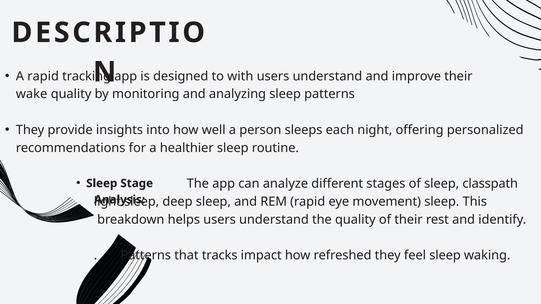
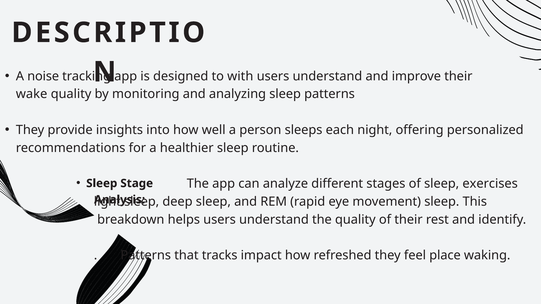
A rapid: rapid -> noise
classpath: classpath -> exercises
feel sleep: sleep -> place
